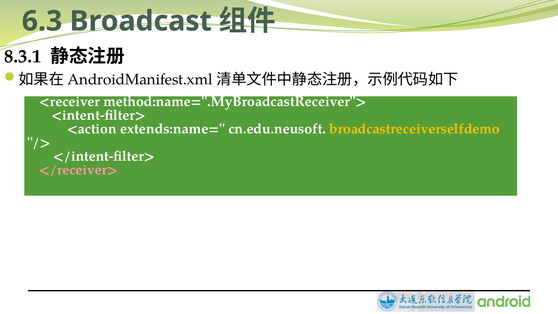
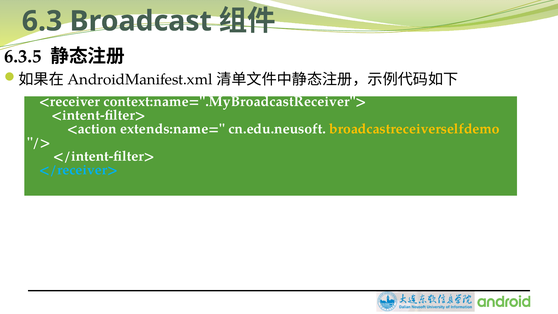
8.3.1: 8.3.1 -> 6.3.5
method:name=".MyBroadcastReceiver">: method:name=".MyBroadcastReceiver"> -> context:name=".MyBroadcastReceiver">
</receiver> colour: pink -> light blue
